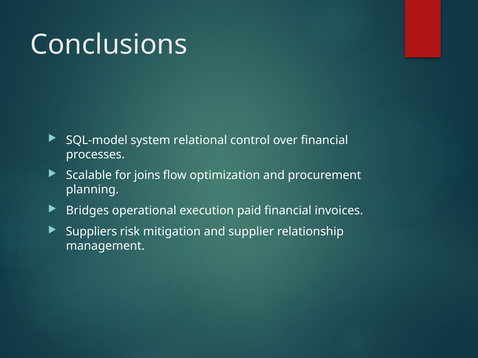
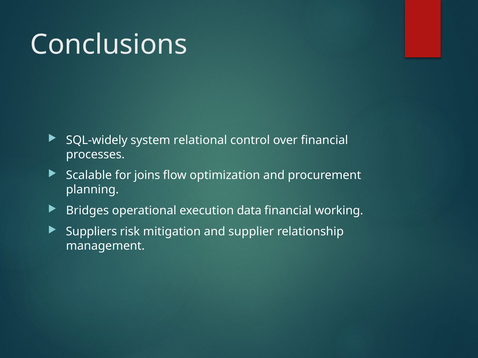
SQL-model: SQL-model -> SQL-widely
paid: paid -> data
invoices: invoices -> working
